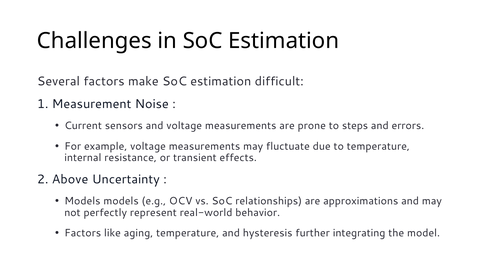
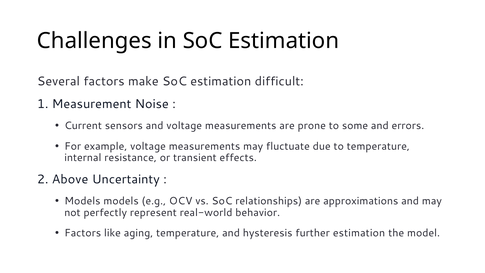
steps: steps -> some
further integrating: integrating -> estimation
